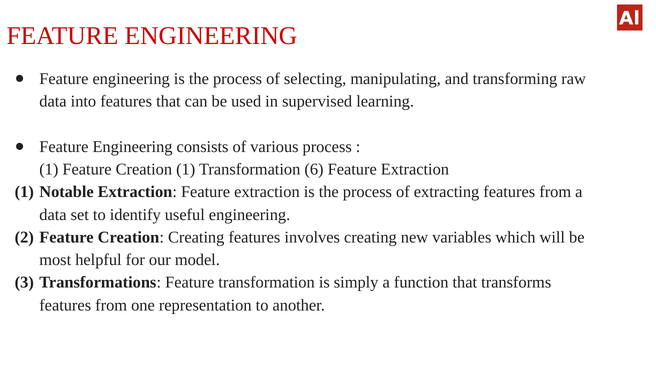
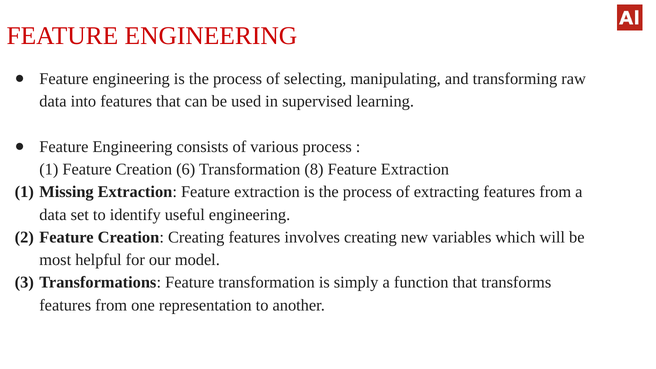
Creation 1: 1 -> 6
6: 6 -> 8
Notable: Notable -> Missing
